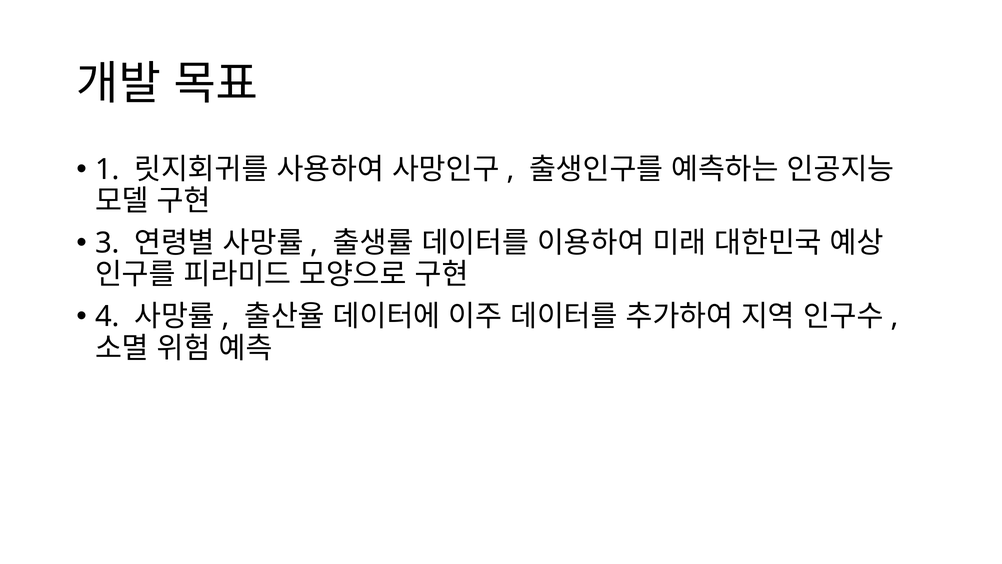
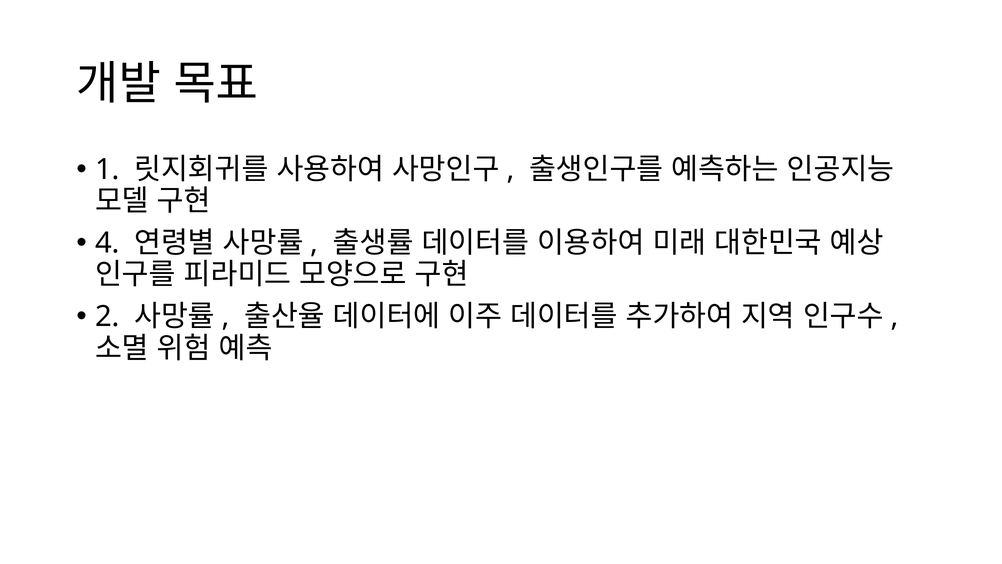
3: 3 -> 4
4: 4 -> 2
